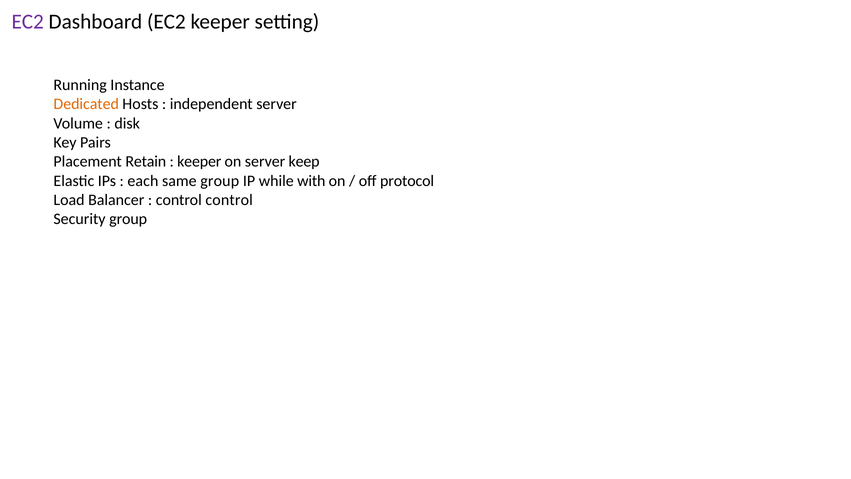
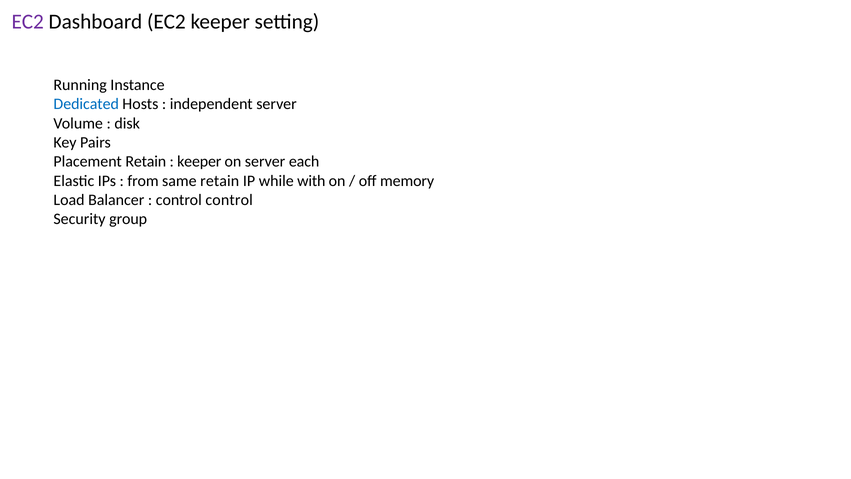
Dedicated colour: orange -> blue
keep: keep -> each
each: each -> from
same group: group -> retain
protocol: protocol -> memory
